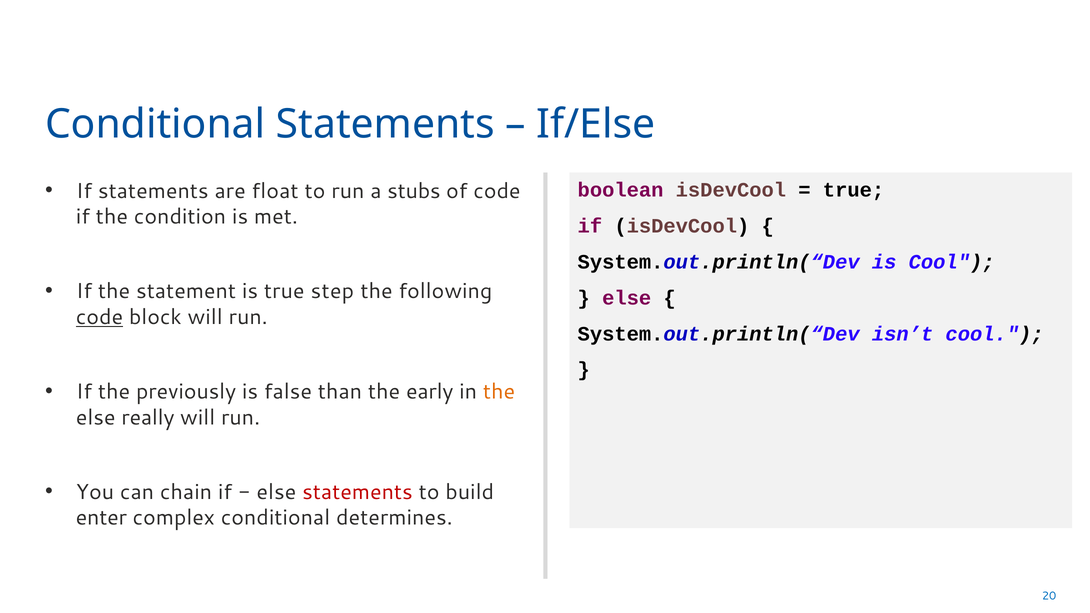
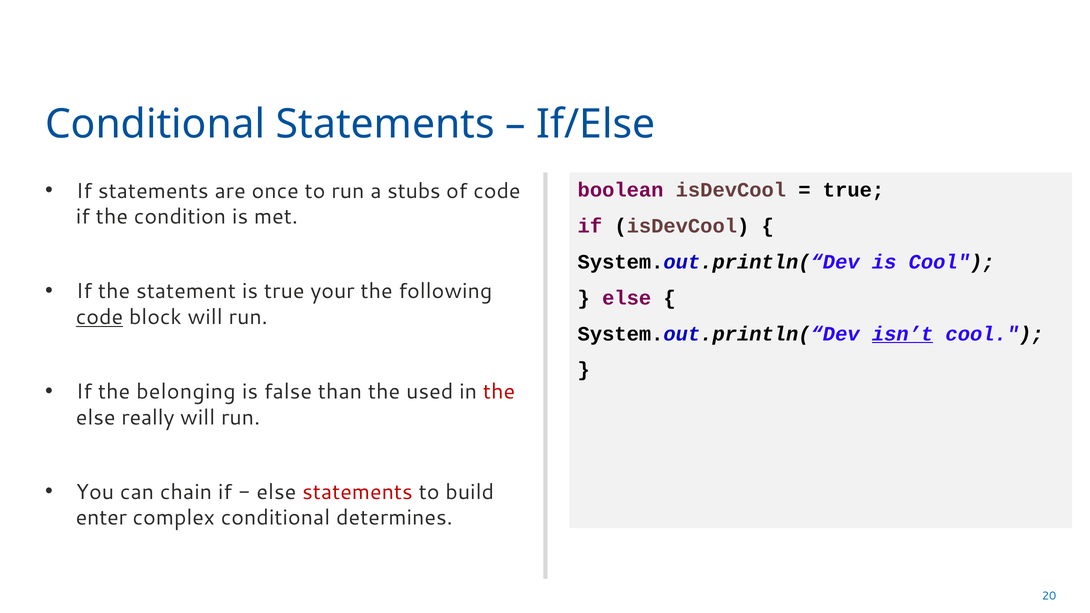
float: float -> once
step: step -> your
isn’t underline: none -> present
previously: previously -> belonging
early: early -> used
the at (499, 392) colour: orange -> red
